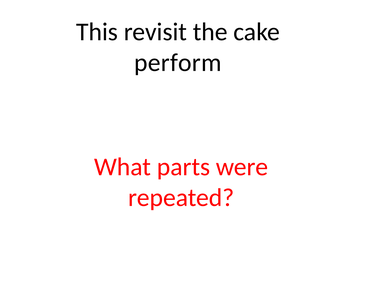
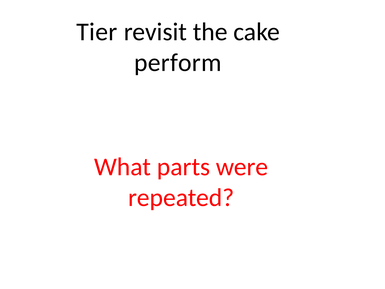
This: This -> Tier
